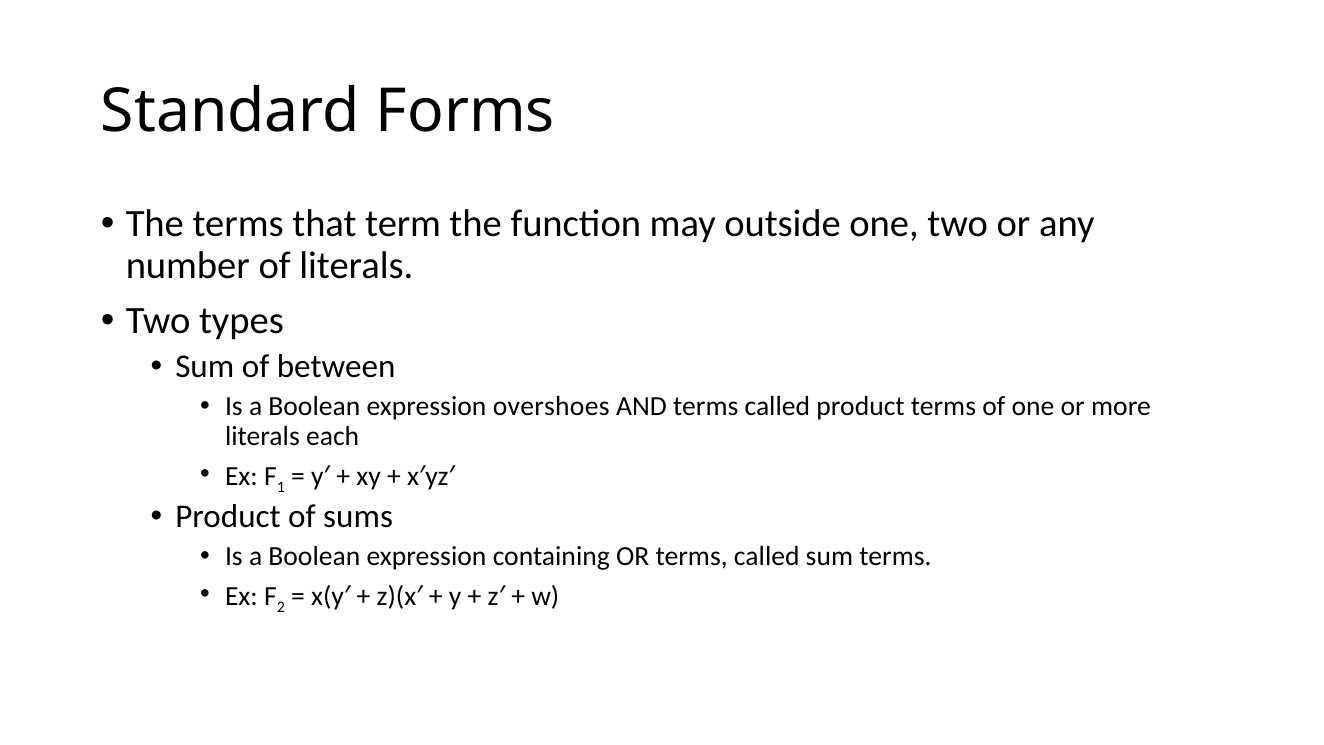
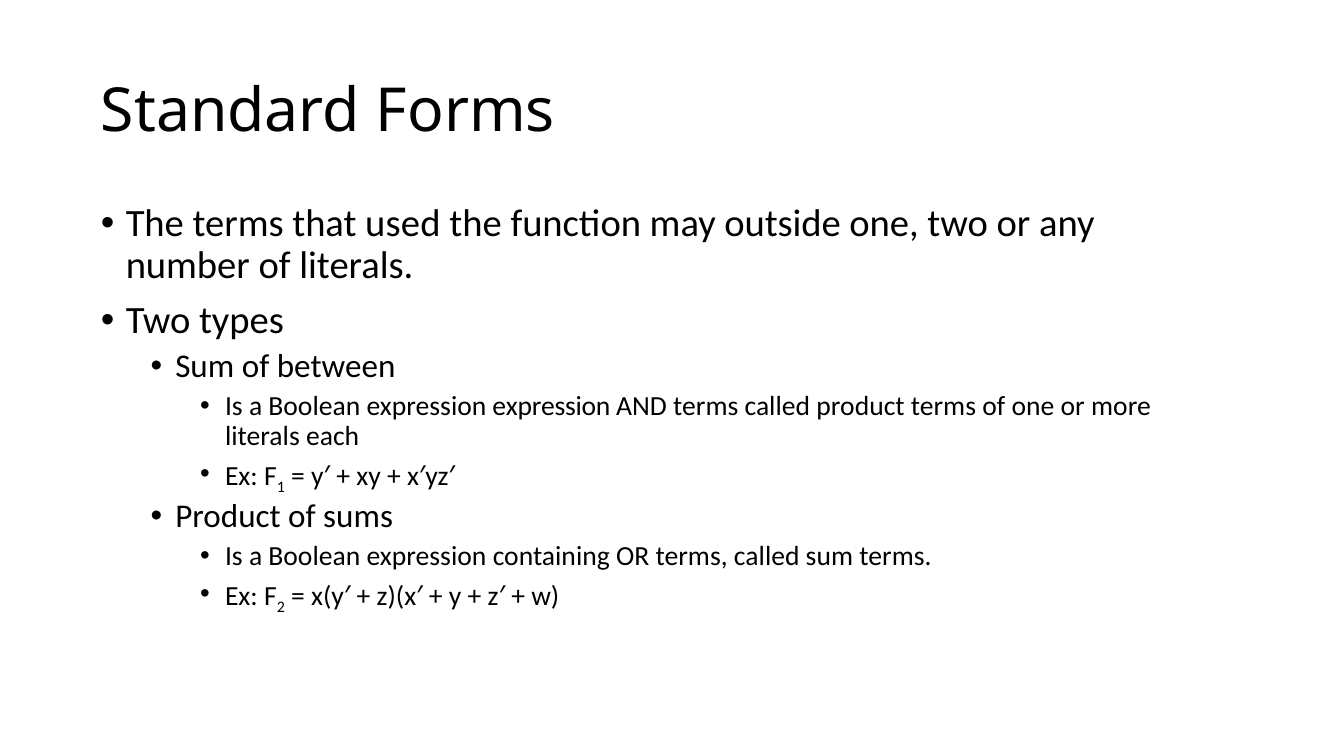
term: term -> used
expression overshoes: overshoes -> expression
